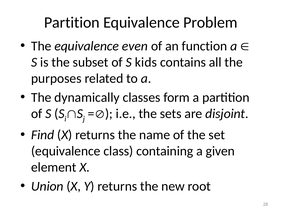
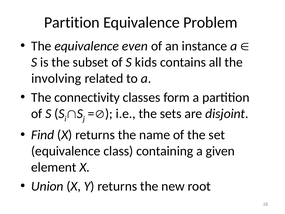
function: function -> instance
purposes: purposes -> involving
dynamically: dynamically -> connectivity
